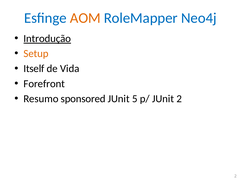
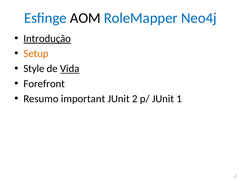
AOM colour: orange -> black
Itself: Itself -> Style
Vida underline: none -> present
sponsored: sponsored -> important
JUnit 5: 5 -> 2
JUnit 2: 2 -> 1
